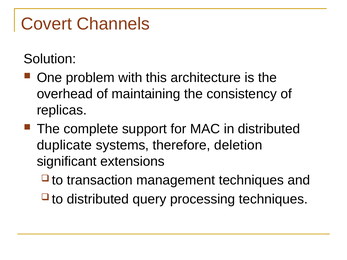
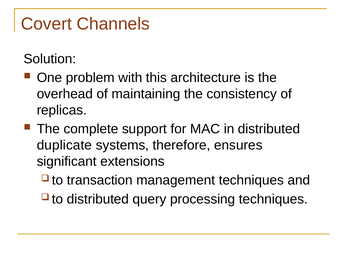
deletion: deletion -> ensures
